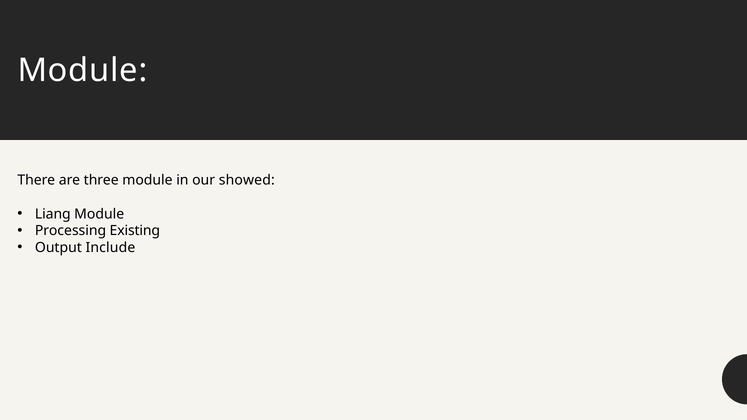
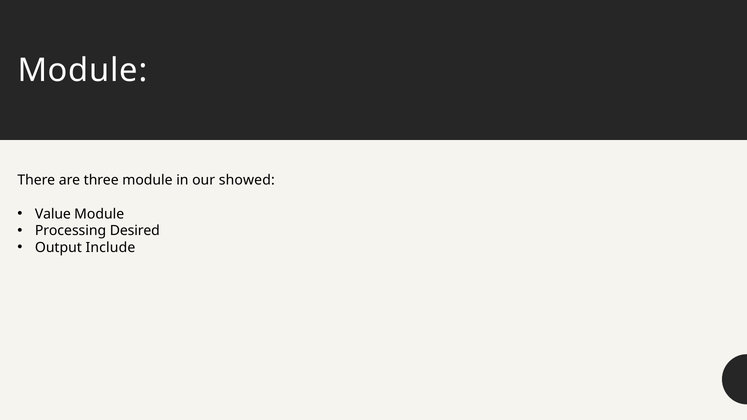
Liang: Liang -> Value
Existing: Existing -> Desired
